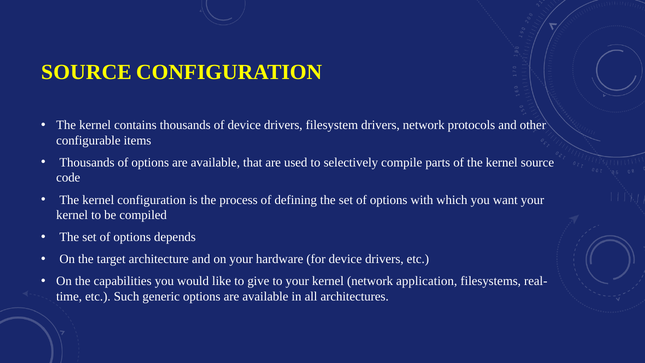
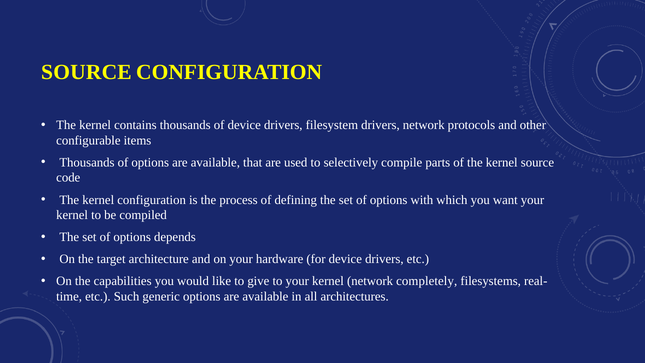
application: application -> completely
